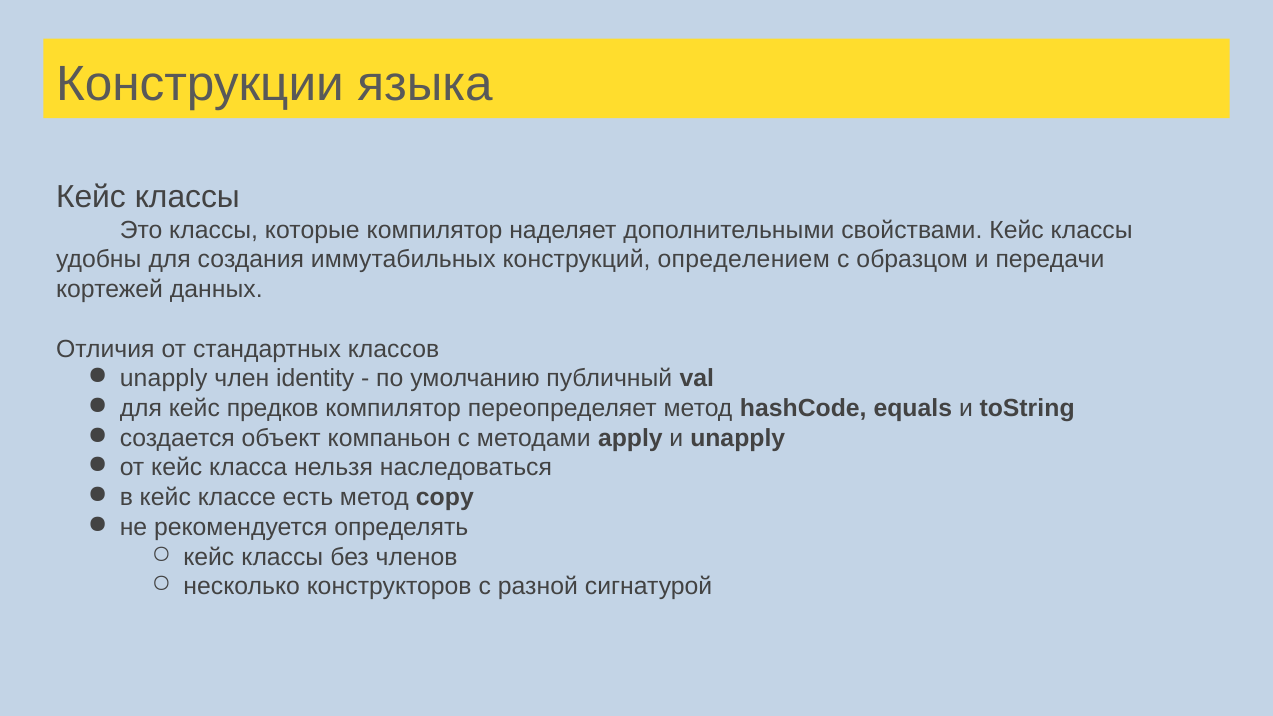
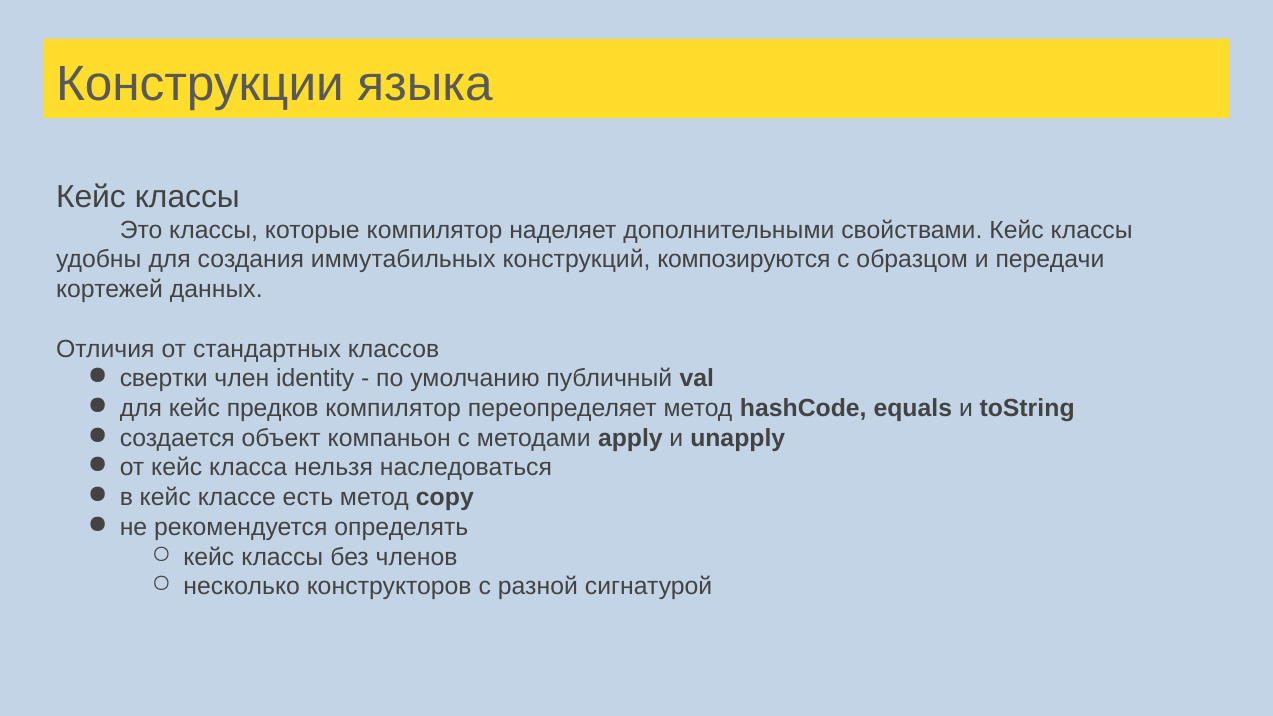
определением: определением -> композируются
unapply at (164, 379): unapply -> свертки
